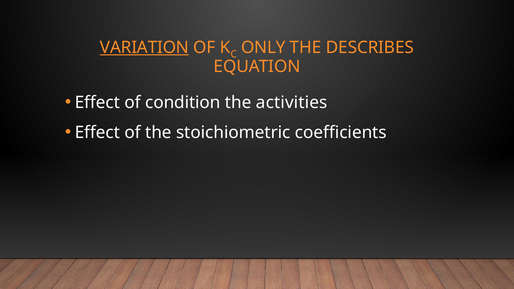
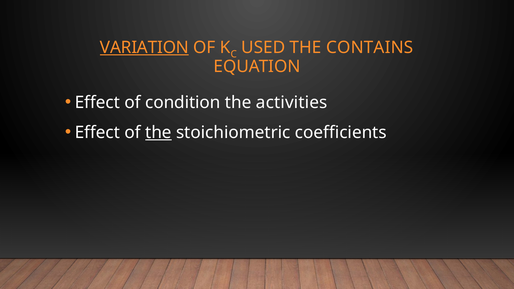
ONLY: ONLY -> USED
DESCRIBES: DESCRIBES -> CONTAINS
the at (158, 133) underline: none -> present
